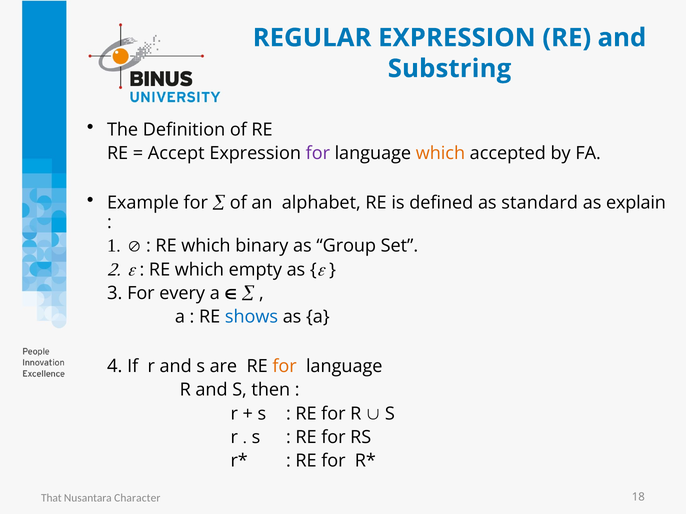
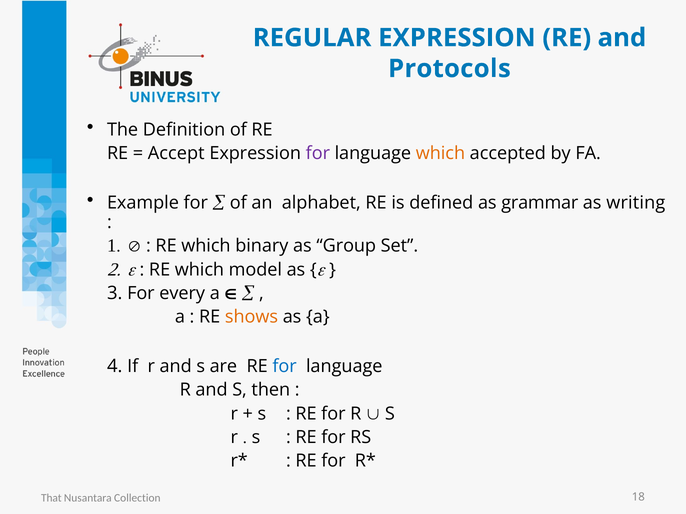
Substring: Substring -> Protocols
standard: standard -> grammar
explain: explain -> writing
empty: empty -> model
shows colour: blue -> orange
for at (285, 367) colour: orange -> blue
Character: Character -> Collection
